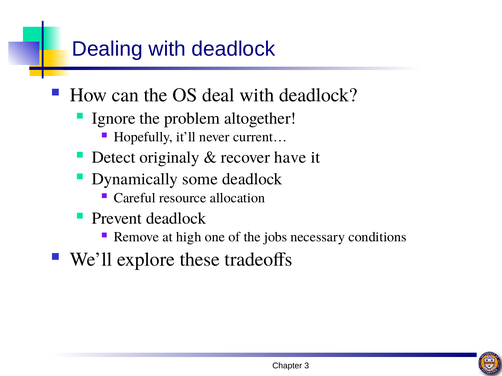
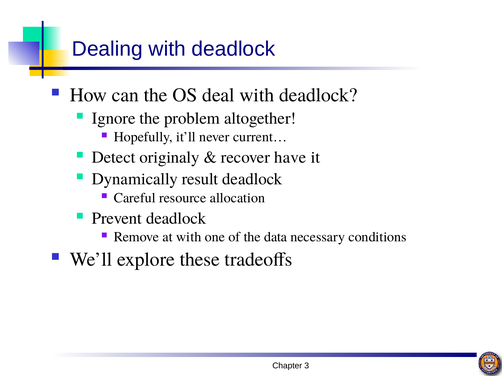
some: some -> result
at high: high -> with
jobs: jobs -> data
